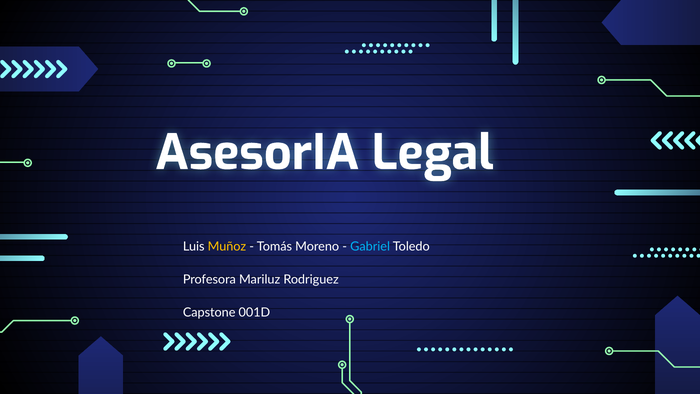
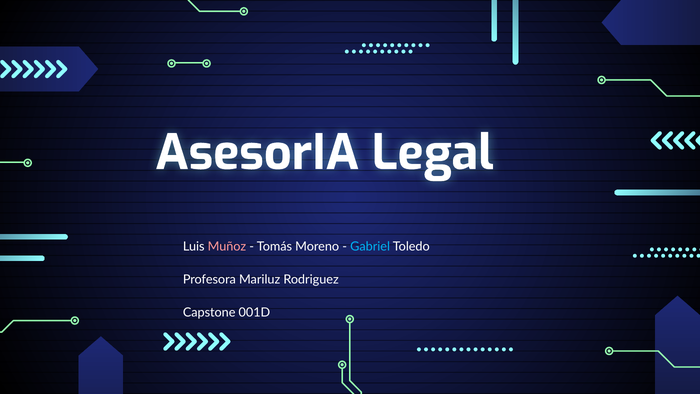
Muñoz colour: yellow -> pink
